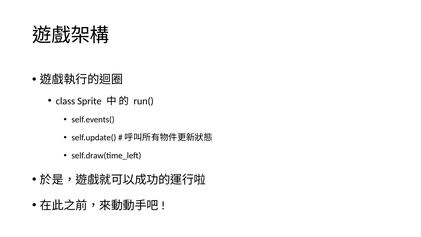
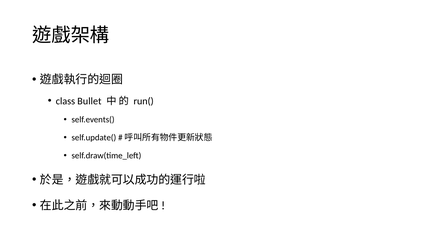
Sprite: Sprite -> Bullet
